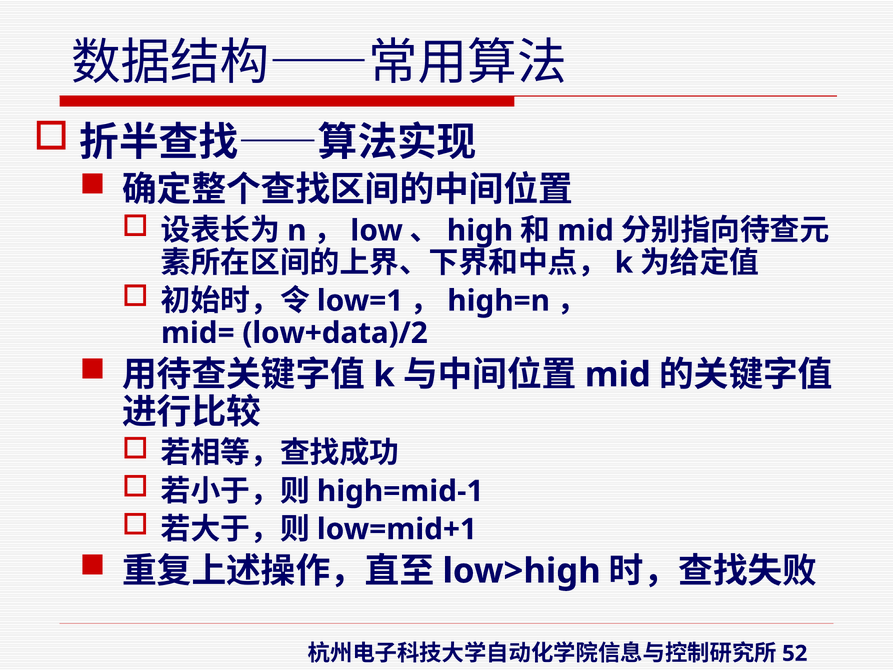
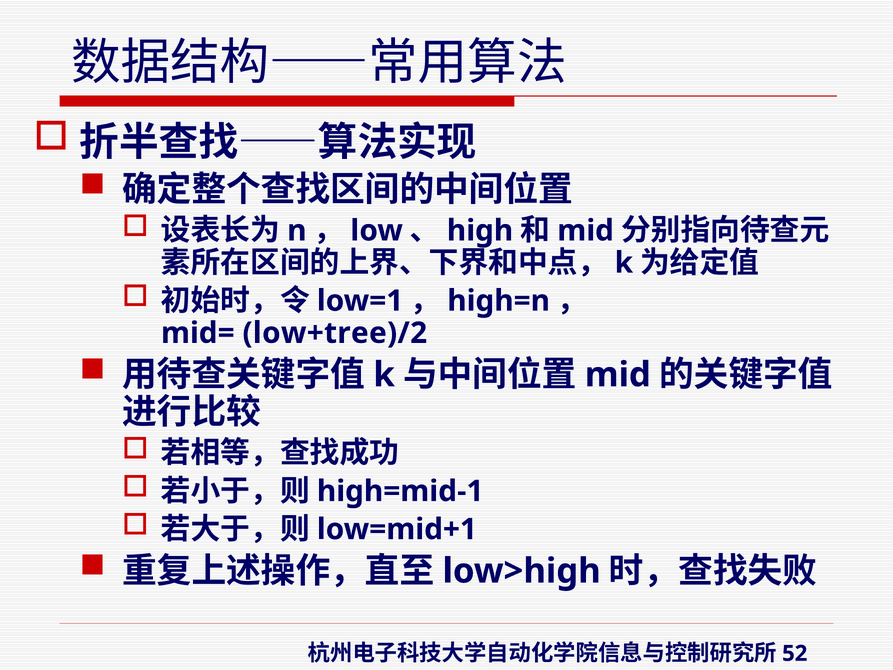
low+data)/2: low+data)/2 -> low+tree)/2
